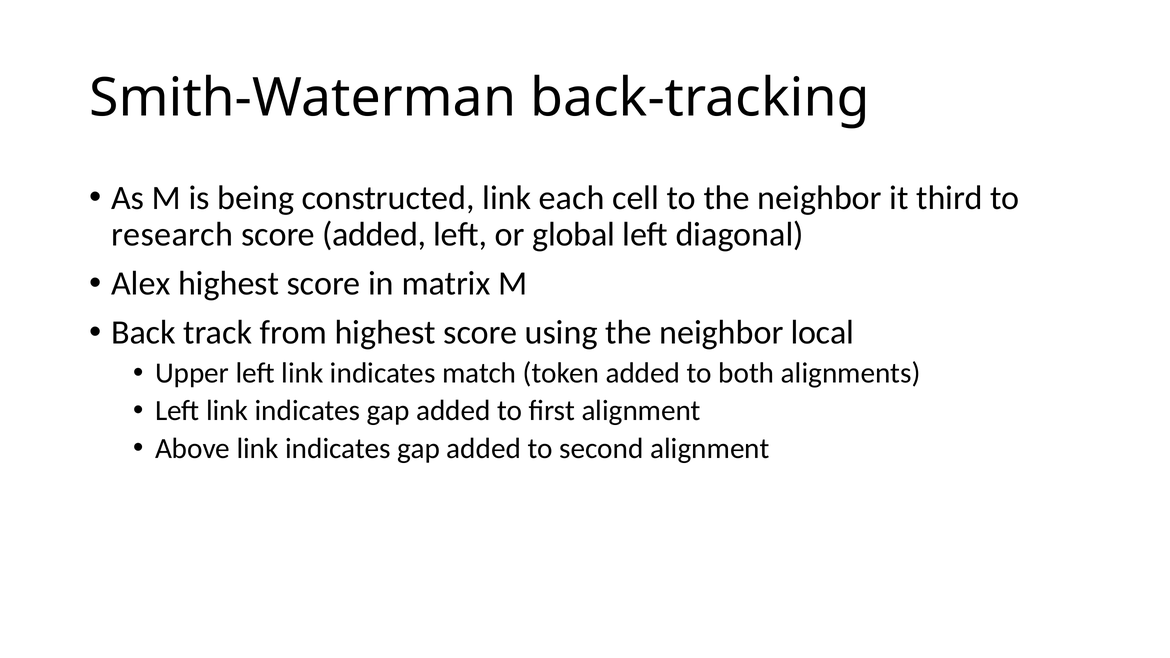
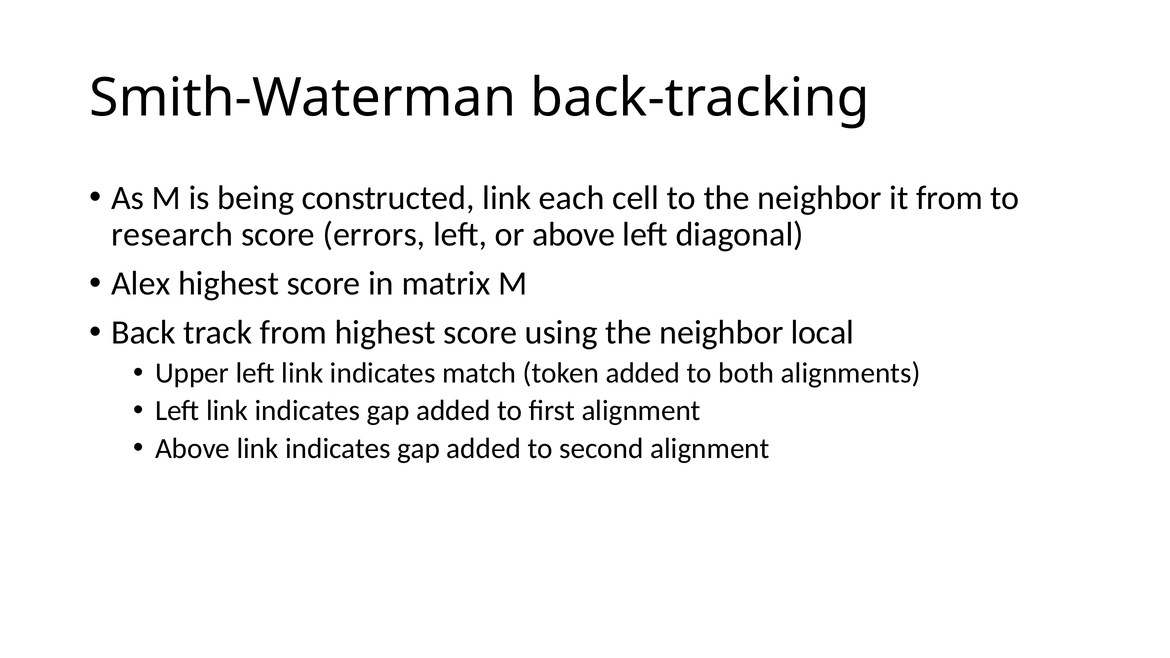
it third: third -> from
score added: added -> errors
or global: global -> above
